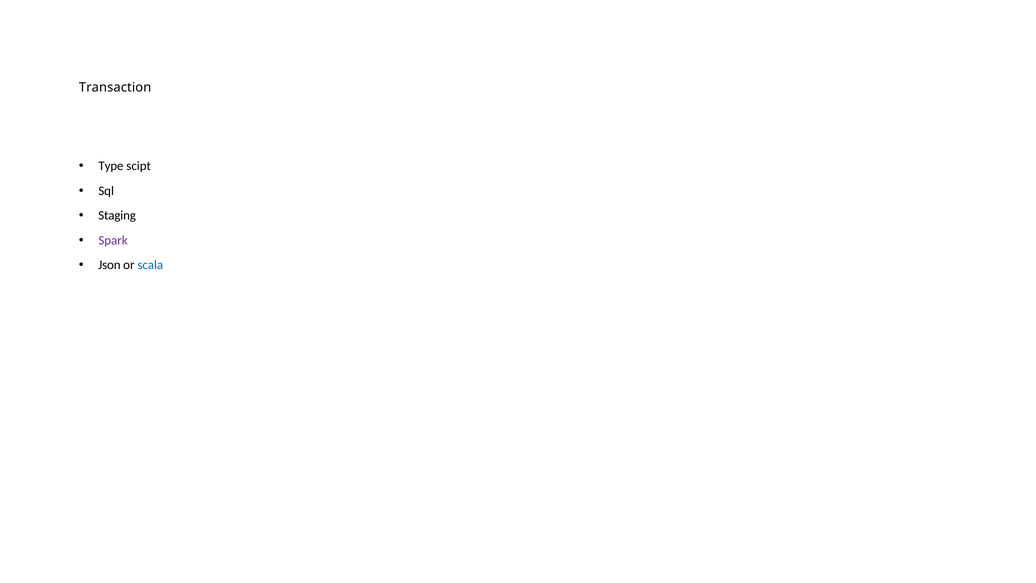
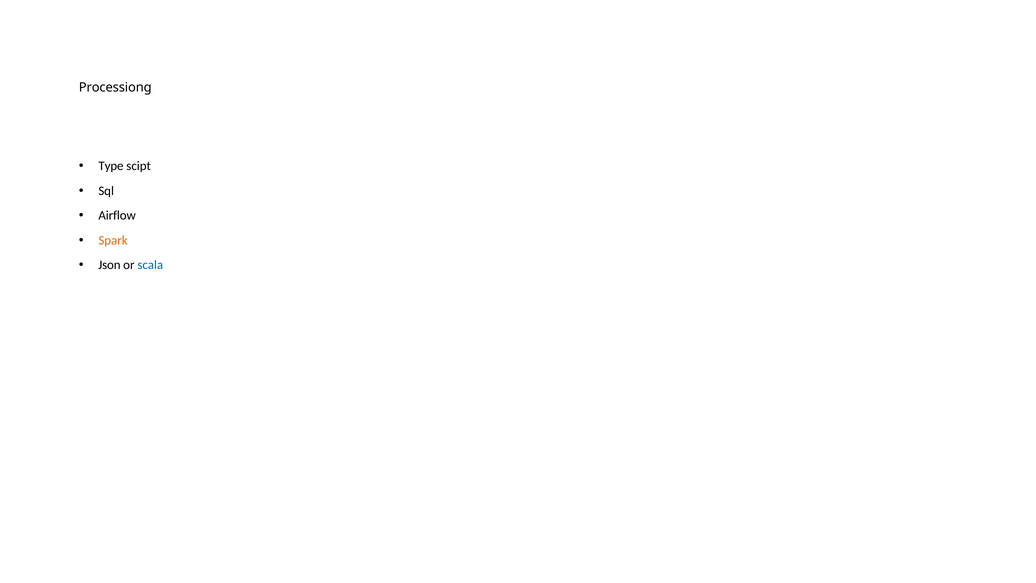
Transaction: Transaction -> Processiong
Staging: Staging -> Airflow
Spark colour: purple -> orange
